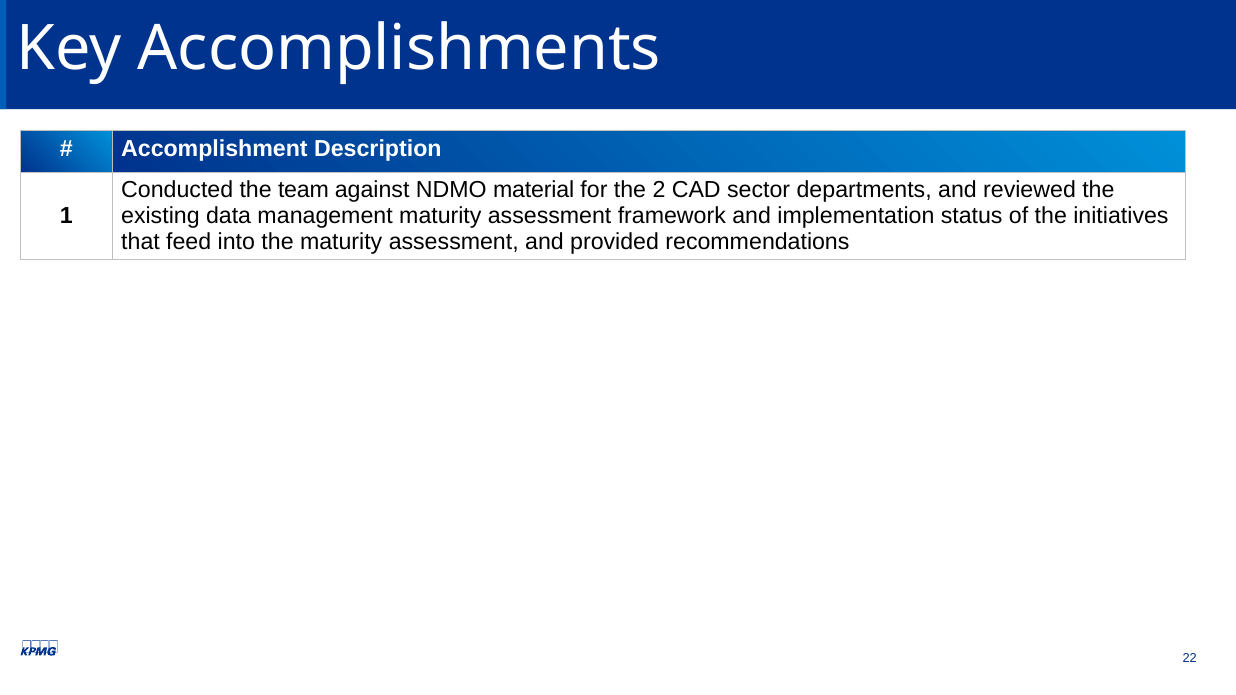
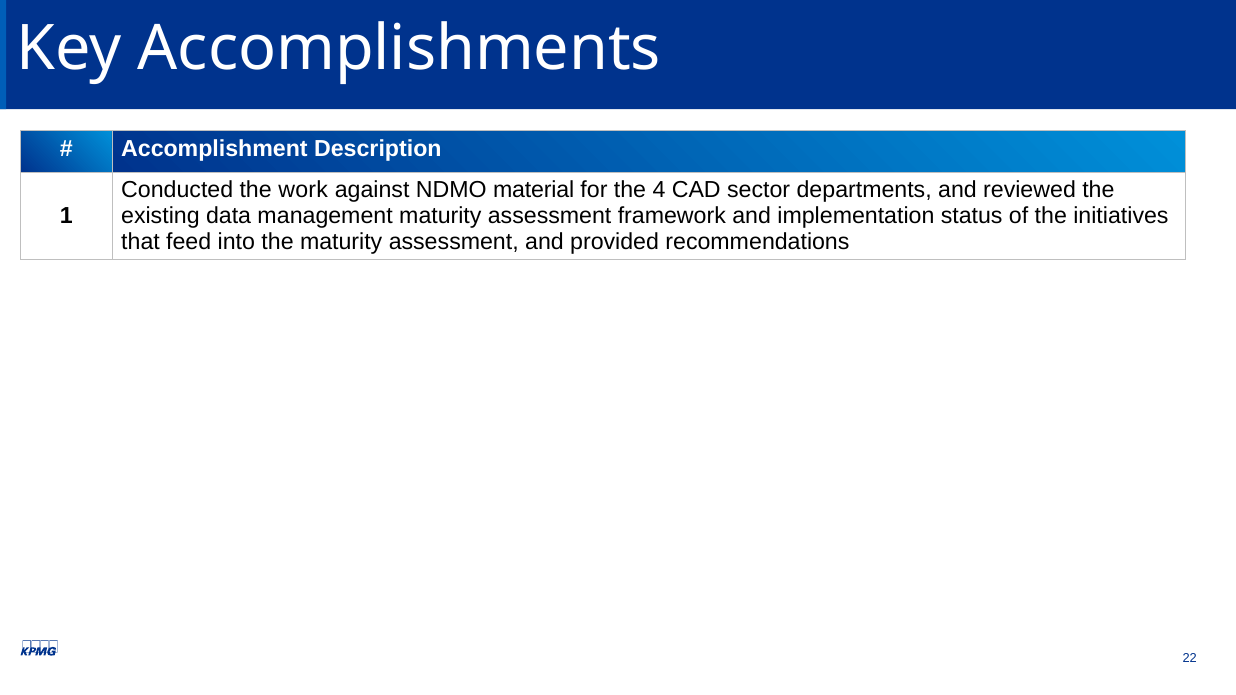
team: team -> work
2: 2 -> 4
